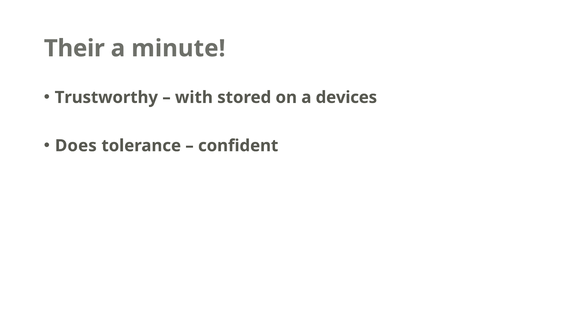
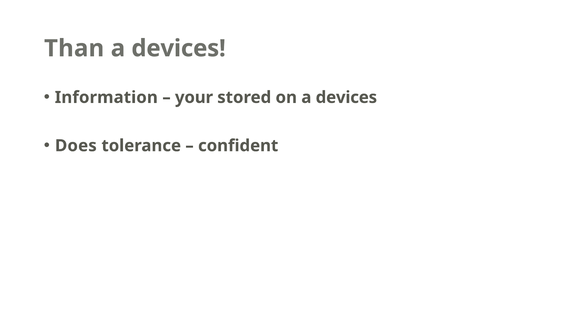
Their: Their -> Than
minute at (178, 48): minute -> devices
Trustworthy: Trustworthy -> Information
with: with -> your
